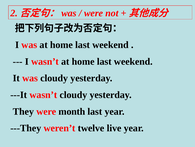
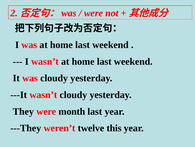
live: live -> this
